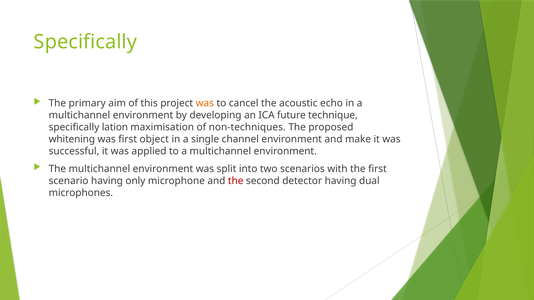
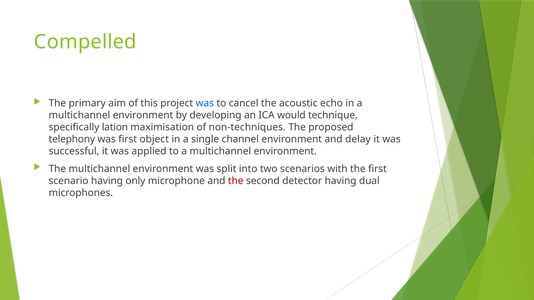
Specifically at (85, 42): Specifically -> Compelled
was at (205, 103) colour: orange -> blue
future: future -> would
whitening: whitening -> telephony
make: make -> delay
